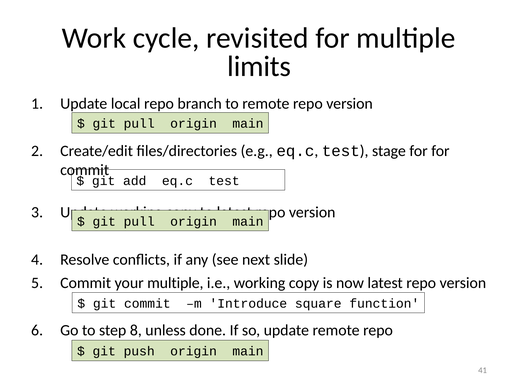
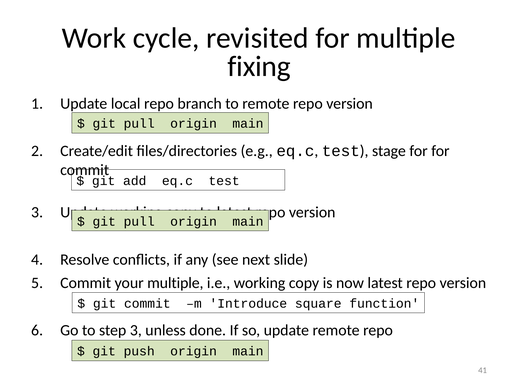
limits: limits -> fixing
step 8: 8 -> 3
